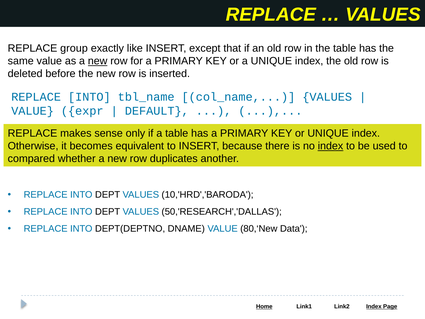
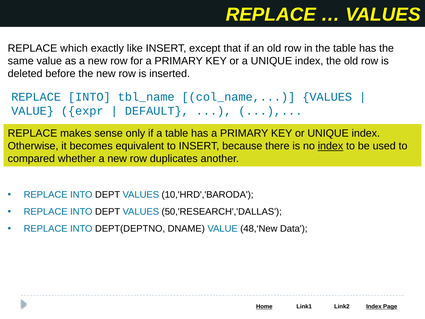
group: group -> which
new at (98, 61) underline: present -> none
80,‘New: 80,‘New -> 48,‘New
